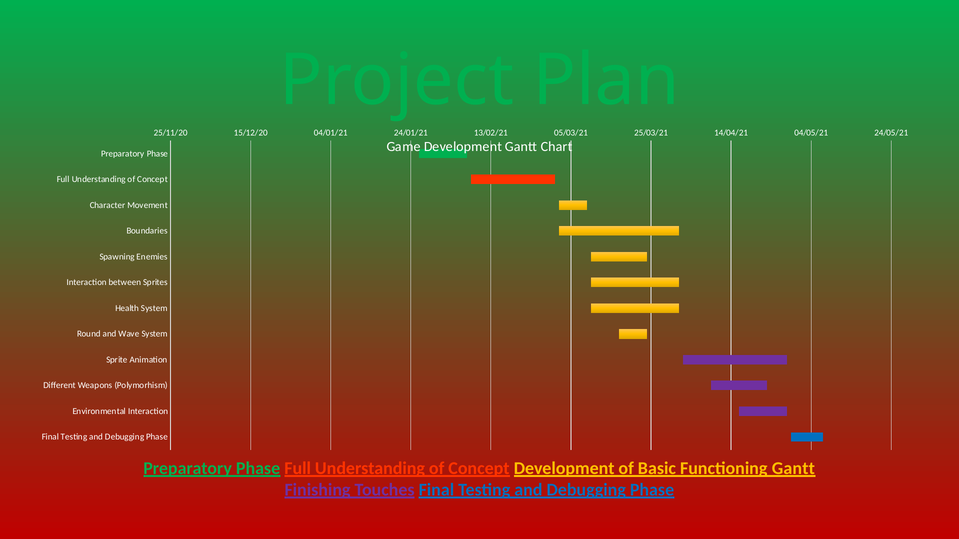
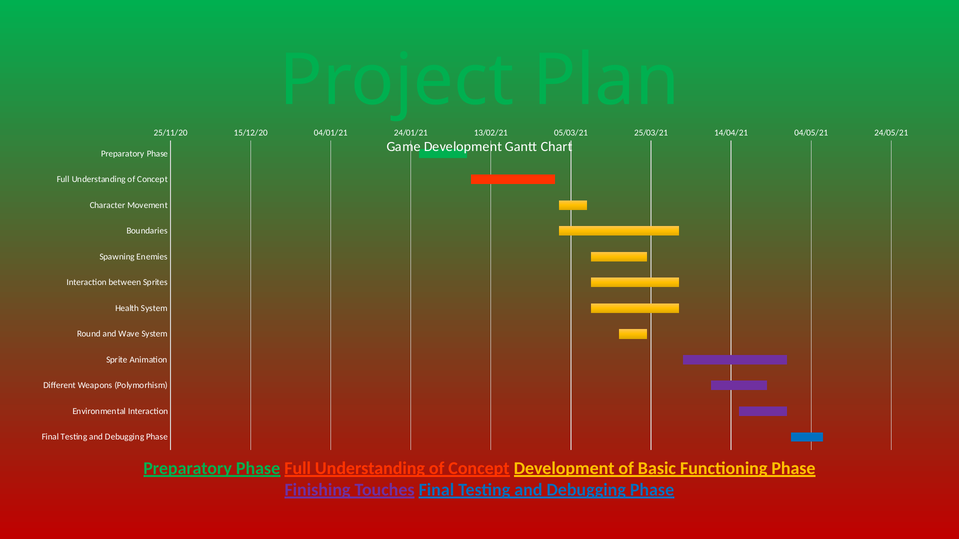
Functioning Gantt: Gantt -> Phase
